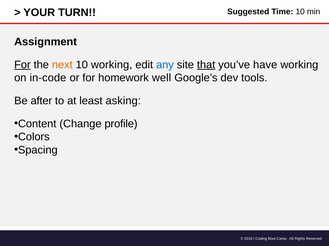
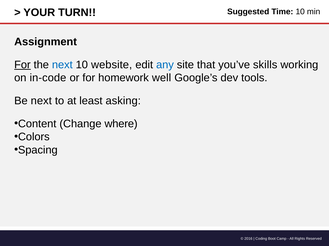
next at (62, 65) colour: orange -> blue
10 working: working -> website
that underline: present -> none
have: have -> skills
Be after: after -> next
profile: profile -> where
